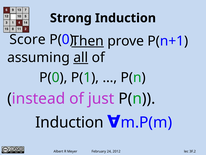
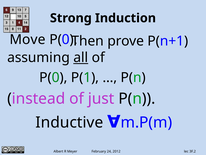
Score: Score -> Move
Then underline: present -> none
Induction at (69, 122): Induction -> Inductive
